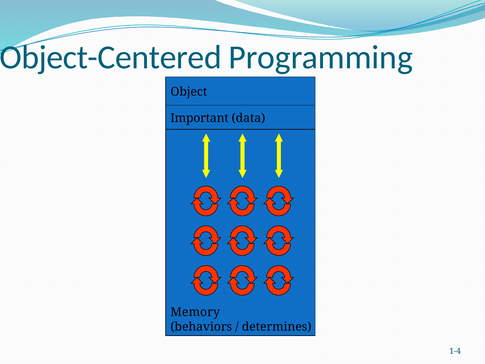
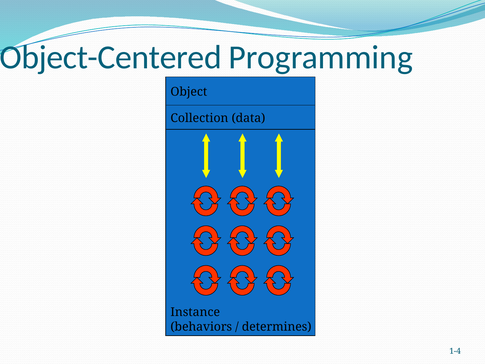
Important: Important -> Collection
Memory: Memory -> Instance
